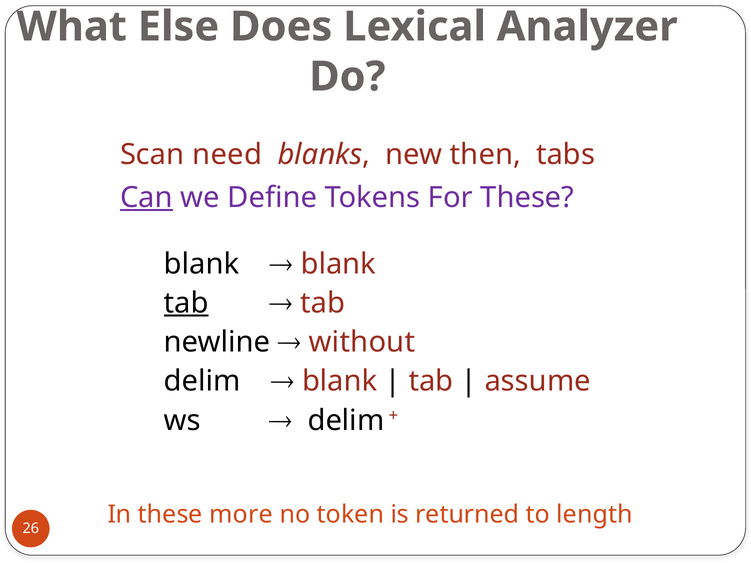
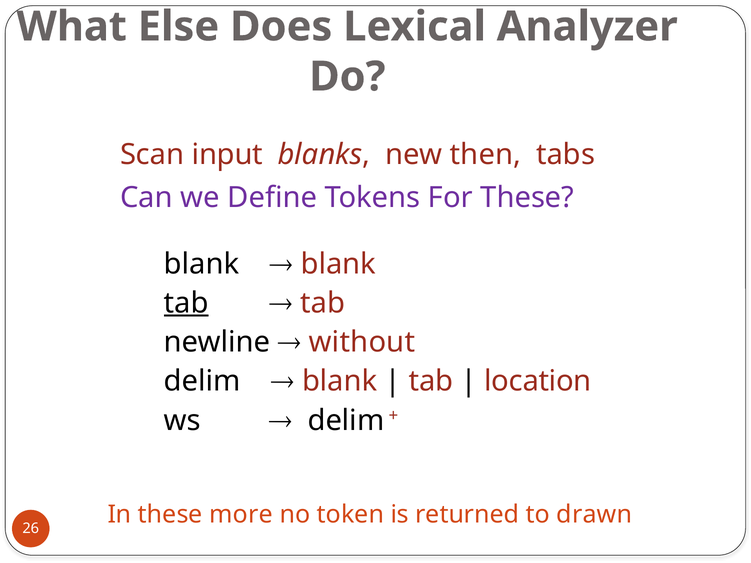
need: need -> input
Can underline: present -> none
assume: assume -> location
length: length -> drawn
